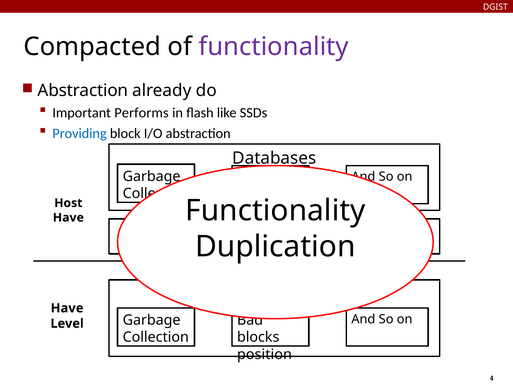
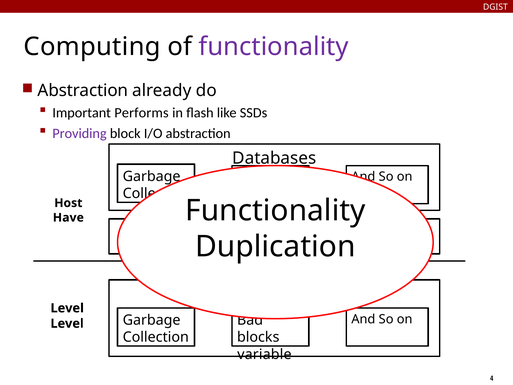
Compacted: Compacted -> Computing
Providing colour: blue -> purple
Have at (67, 308): Have -> Level
position: position -> variable
